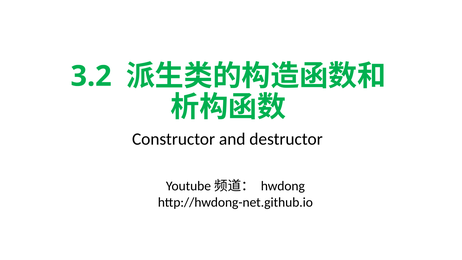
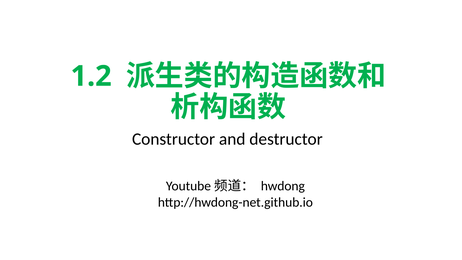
3.2: 3.2 -> 1.2
